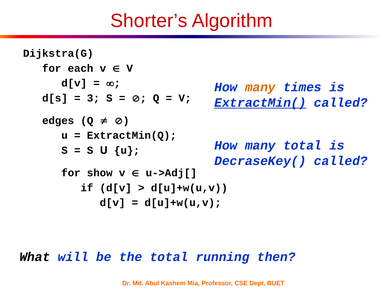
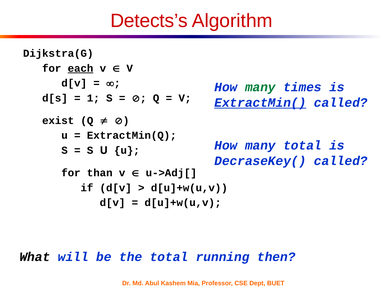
Shorter’s: Shorter’s -> Detects’s
each underline: none -> present
many at (260, 87) colour: orange -> green
3: 3 -> 1
edges: edges -> exist
show: show -> than
